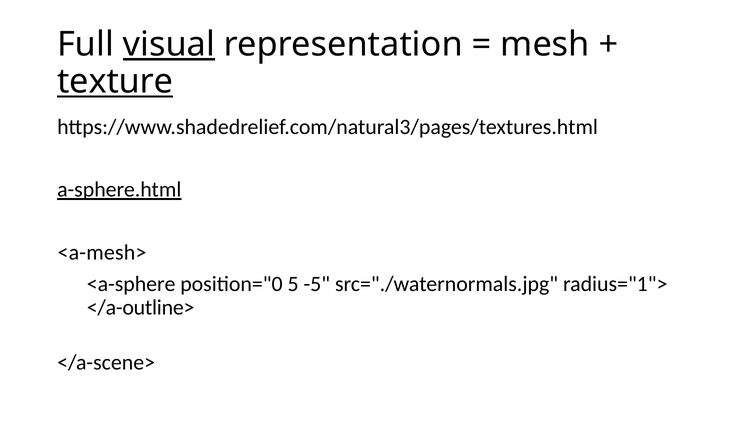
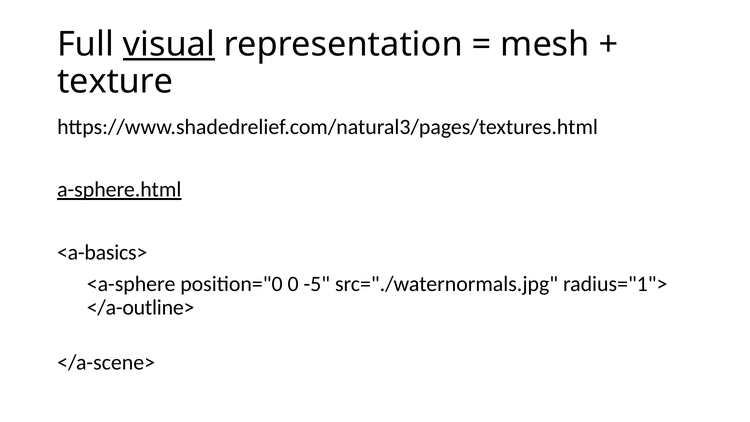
texture underline: present -> none
<a-mesh>: <a-mesh> -> <a-basics>
5: 5 -> 0
